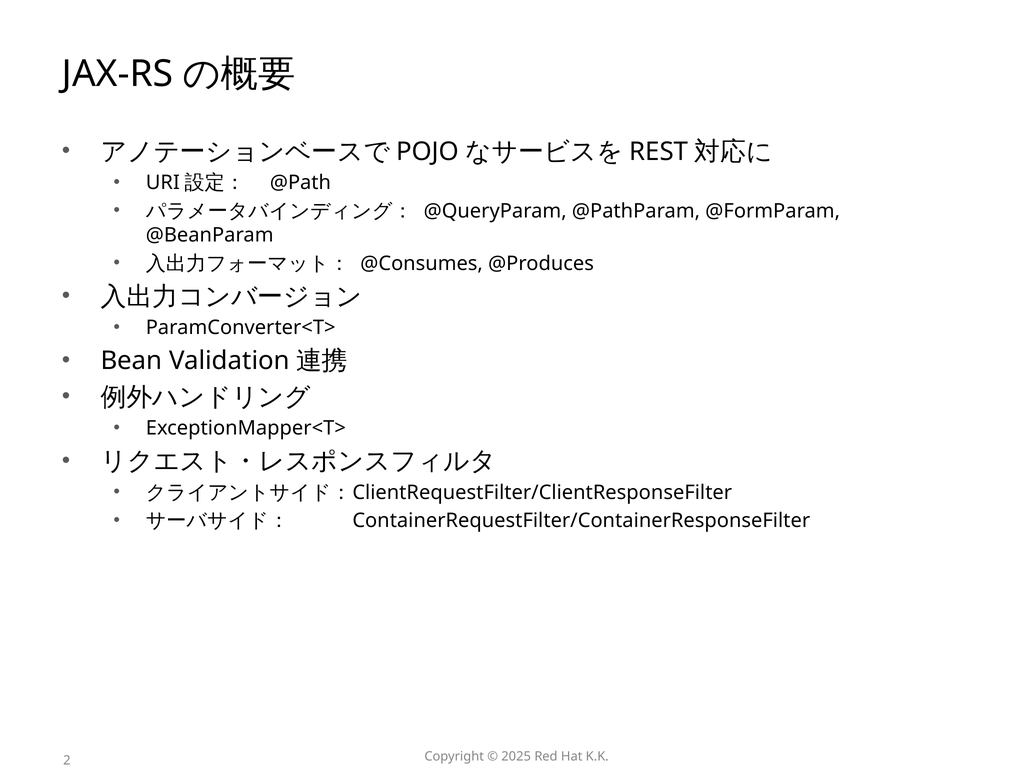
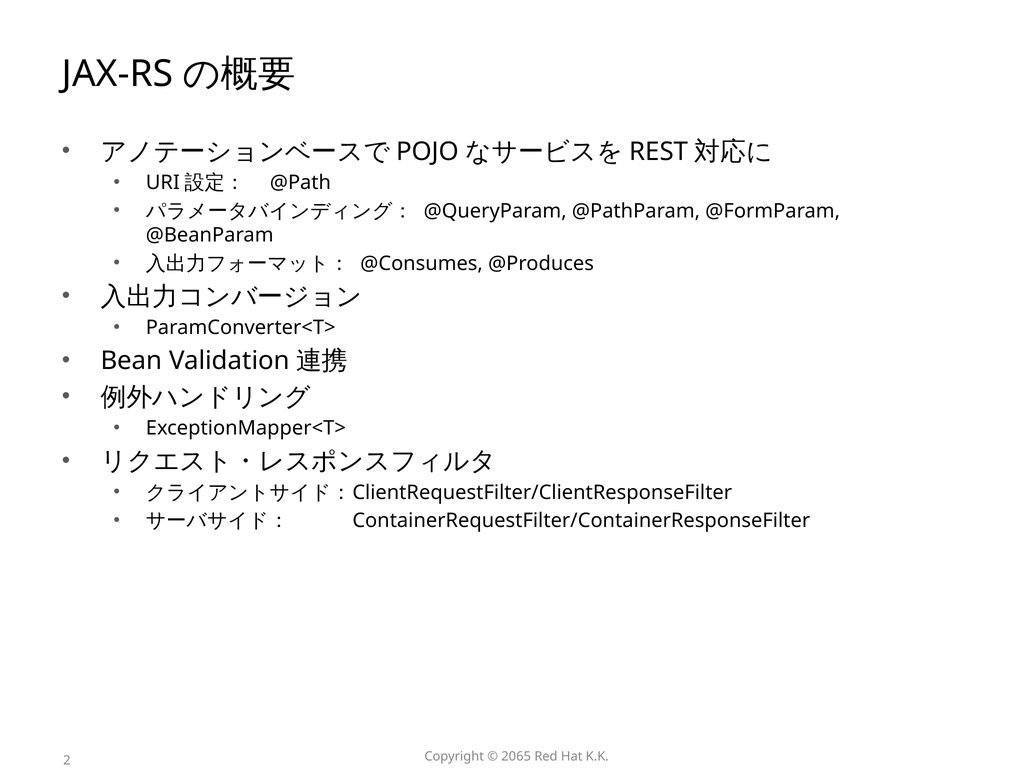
2025: 2025 -> 2065
